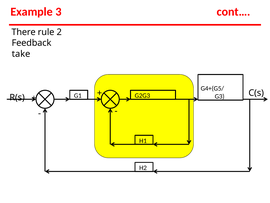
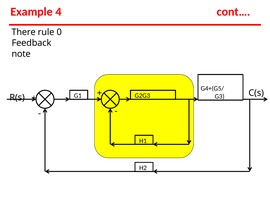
3: 3 -> 4
2: 2 -> 0
take: take -> note
